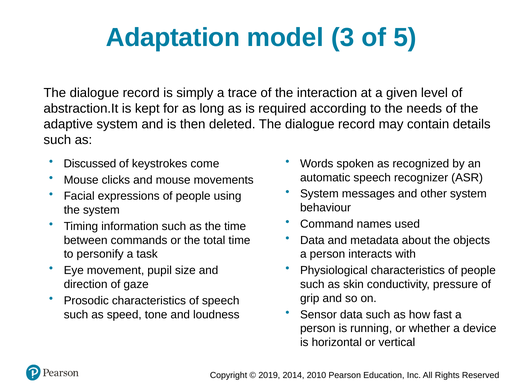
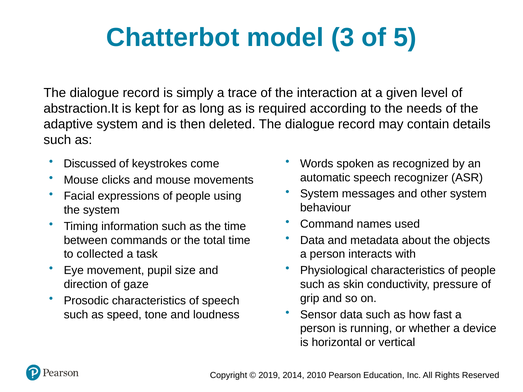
Adaptation: Adaptation -> Chatterbot
personify: personify -> collected
